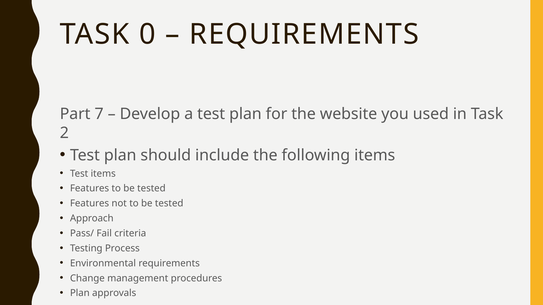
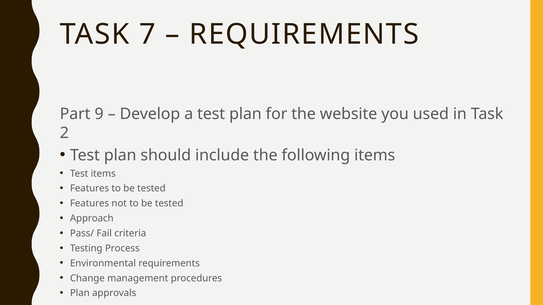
0: 0 -> 7
7: 7 -> 9
